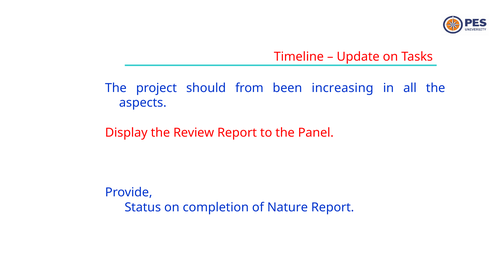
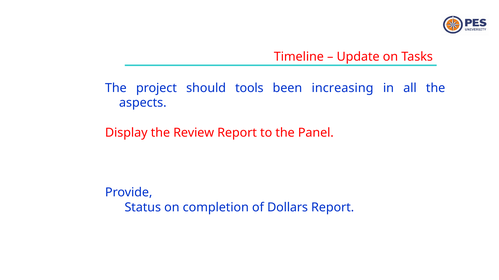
from: from -> tools
Nature: Nature -> Dollars
